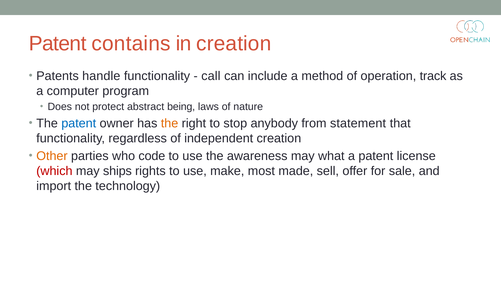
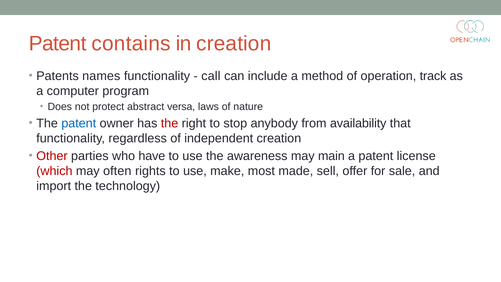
handle: handle -> names
being: being -> versa
the at (170, 123) colour: orange -> red
statement: statement -> availability
Other colour: orange -> red
code: code -> have
what: what -> main
ships: ships -> often
